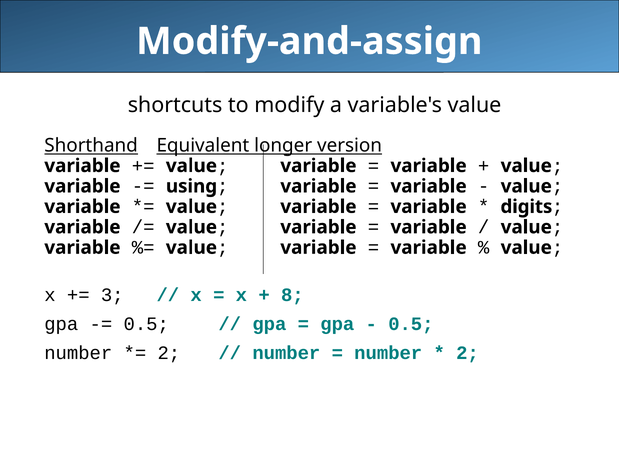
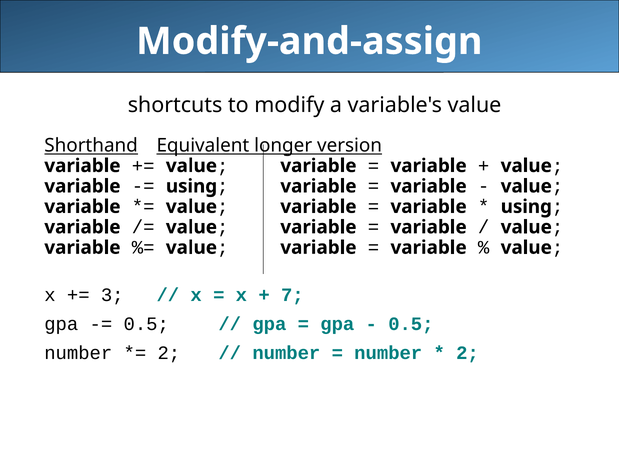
digits at (526, 206): digits -> using
8: 8 -> 7
